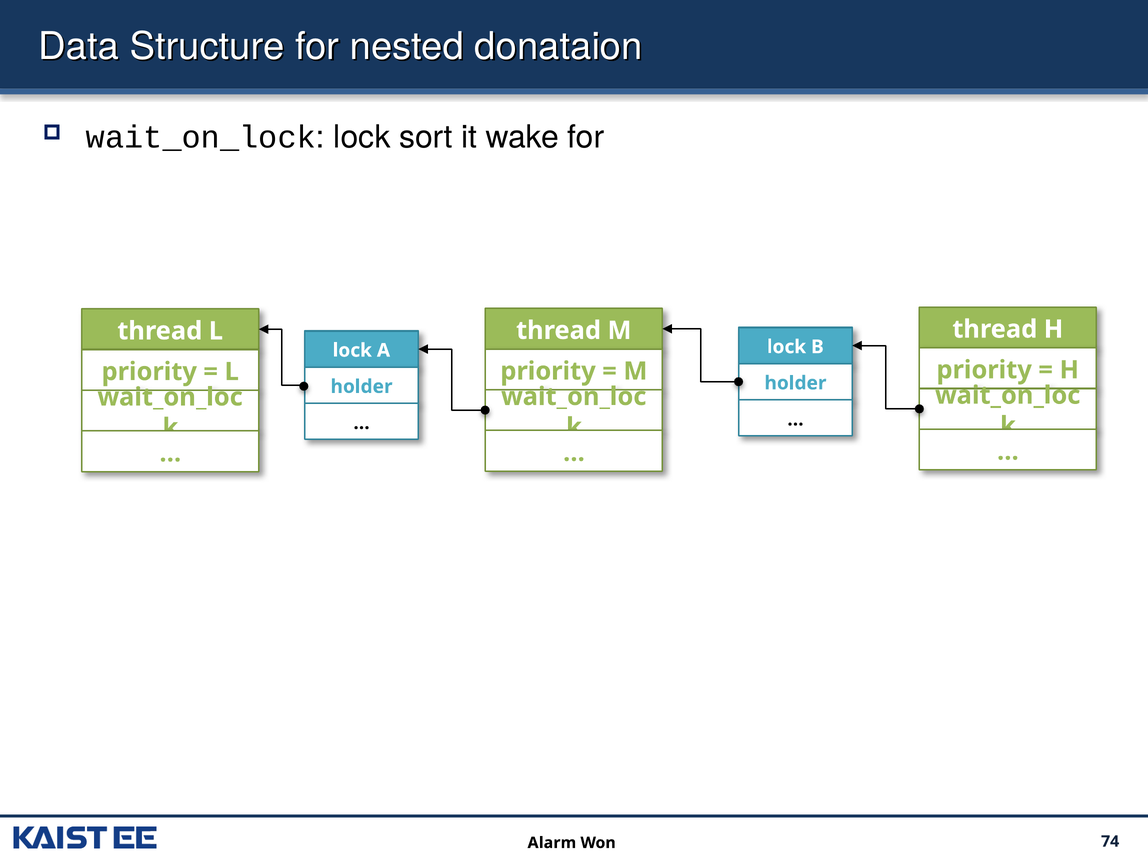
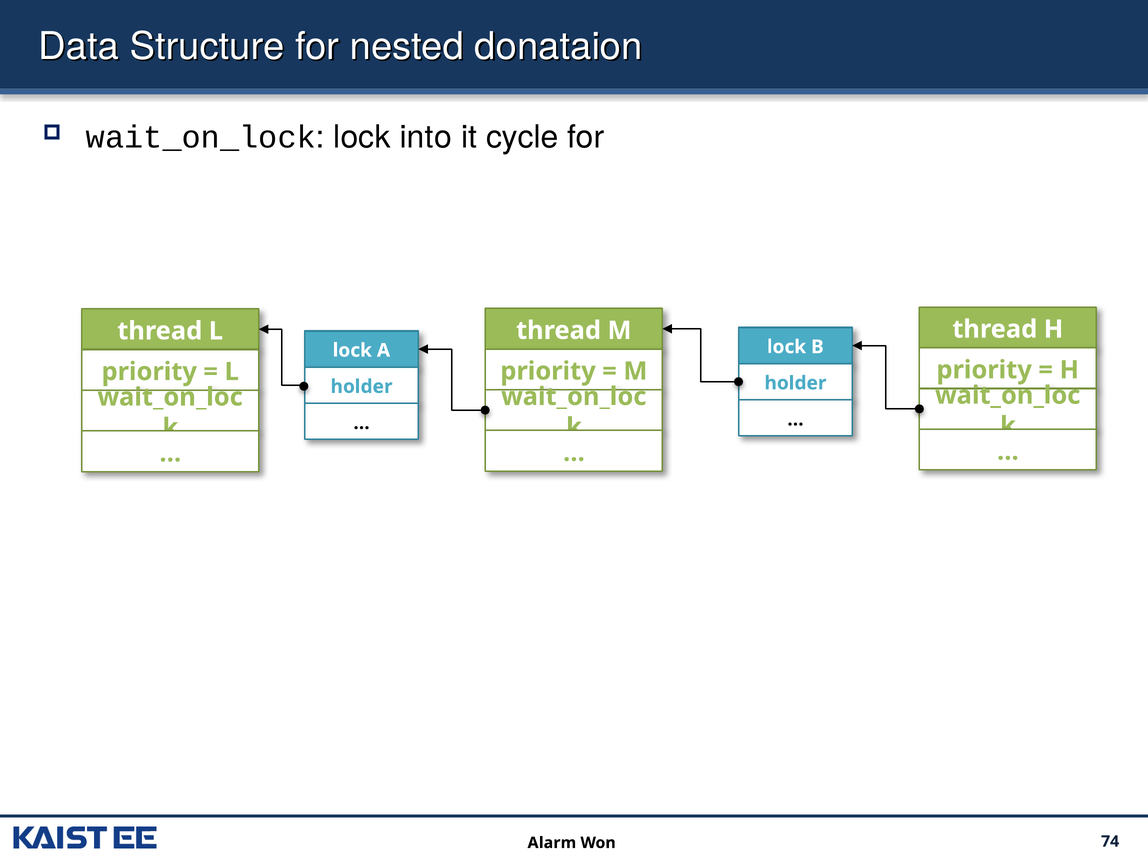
sort: sort -> into
wake: wake -> cycle
